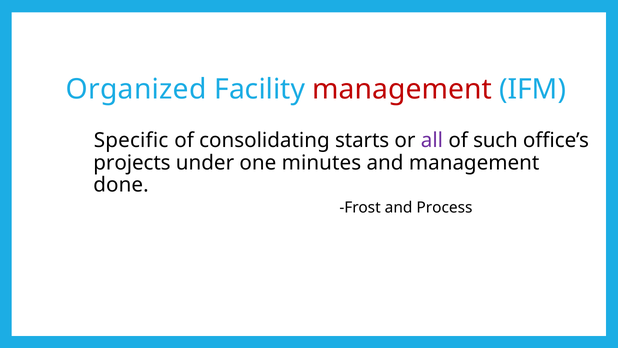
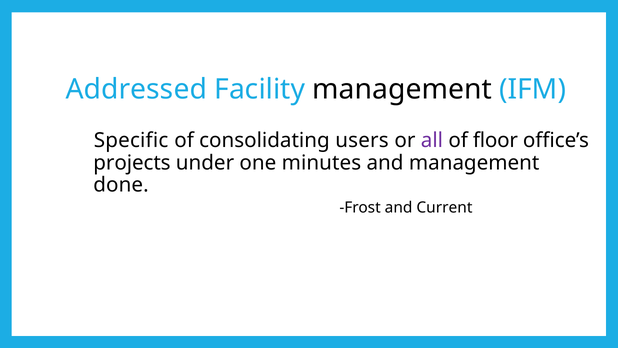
Organized: Organized -> Addressed
management at (402, 89) colour: red -> black
starts: starts -> users
such: such -> floor
Process: Process -> Current
